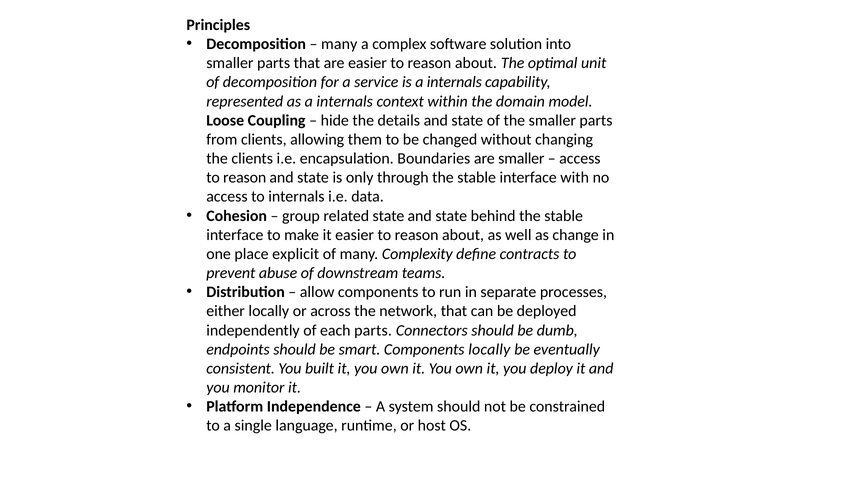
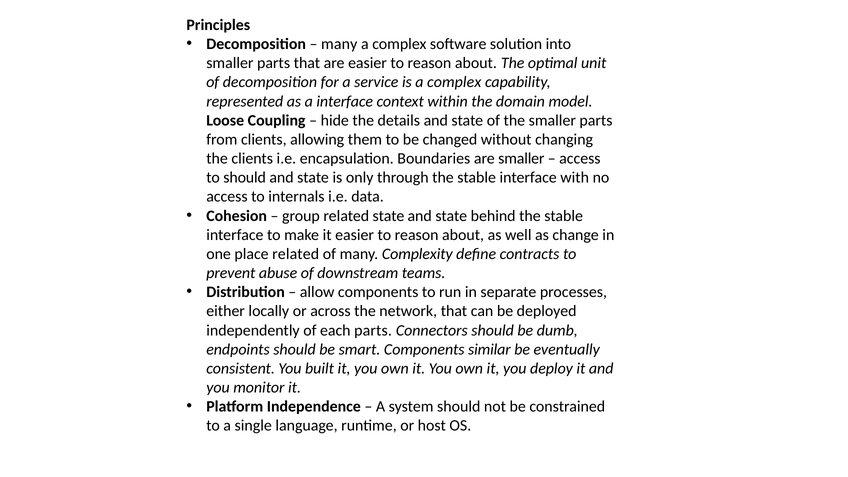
is a internals: internals -> complex
as a internals: internals -> interface
reason at (245, 178): reason -> should
place explicit: explicit -> related
Components locally: locally -> similar
